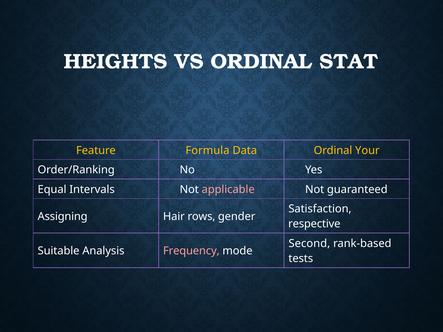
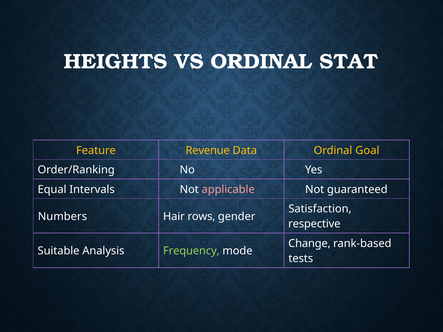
Formula: Formula -> Revenue
Your: Your -> Goal
Assigning: Assigning -> Numbers
Second: Second -> Change
Frequency colour: pink -> light green
